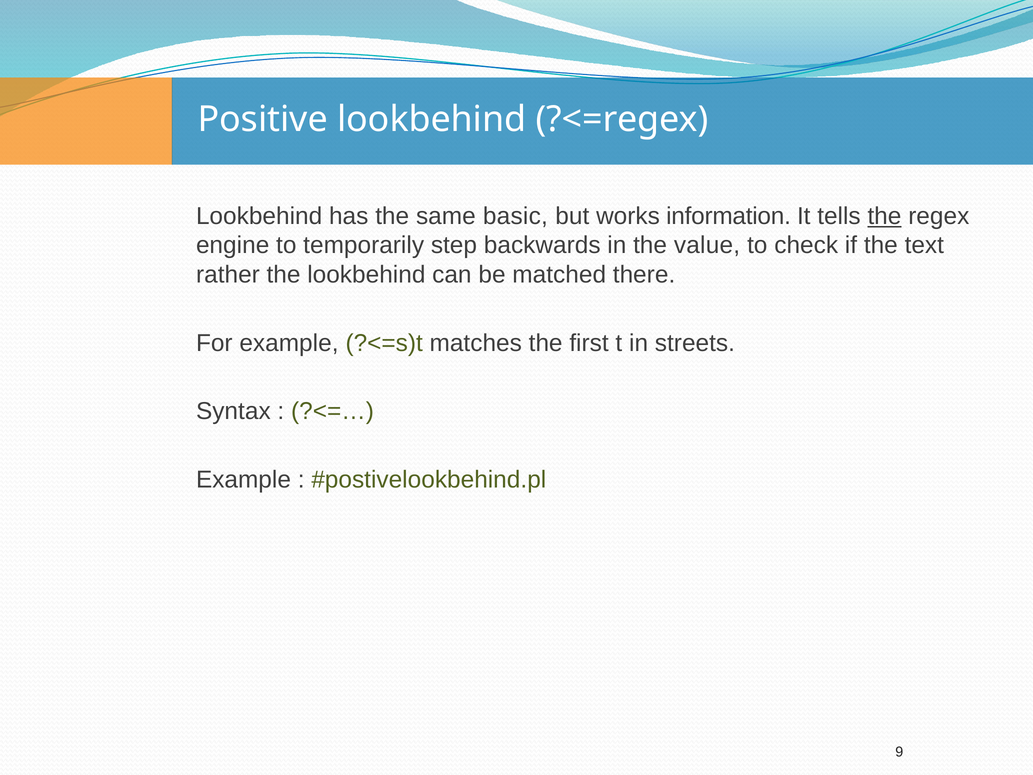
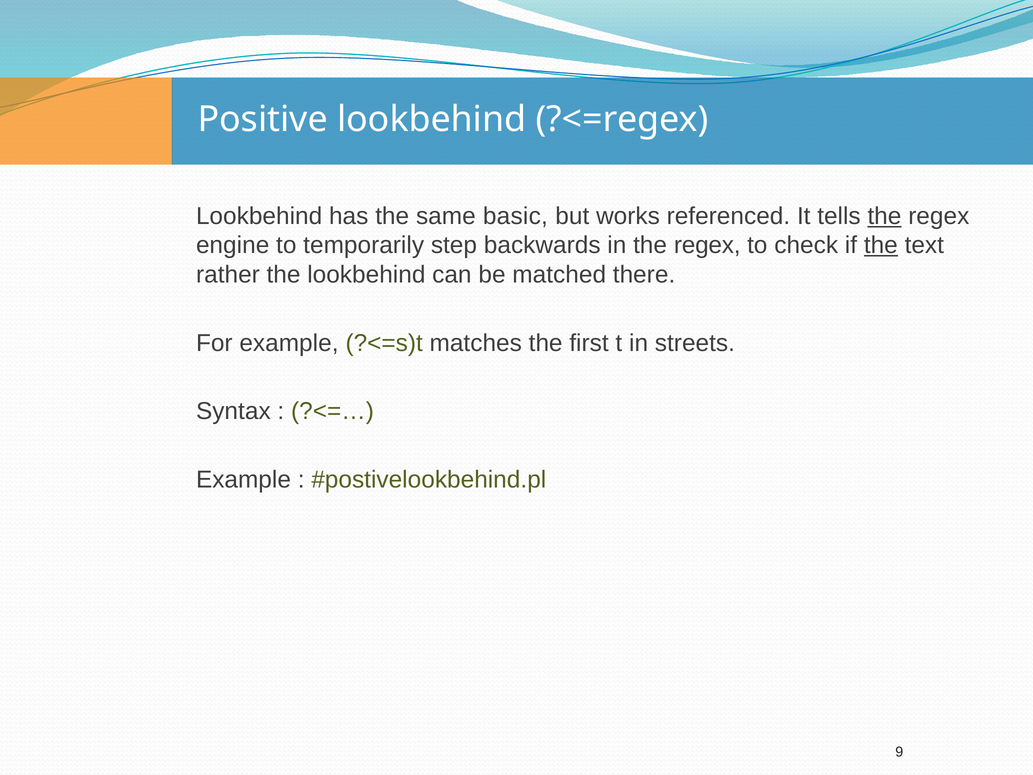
information: information -> referenced
in the value: value -> regex
the at (881, 245) underline: none -> present
